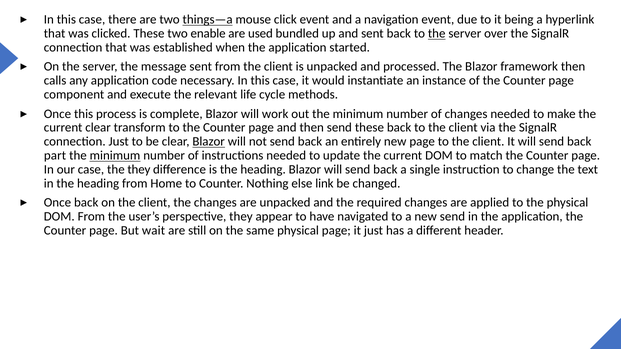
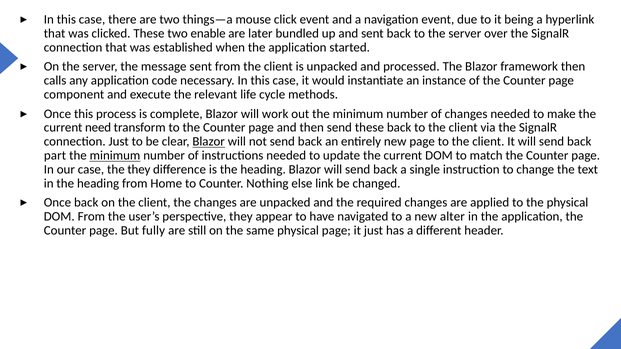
things—a underline: present -> none
used: used -> later
the at (437, 34) underline: present -> none
current clear: clear -> need
new send: send -> alter
wait: wait -> fully
